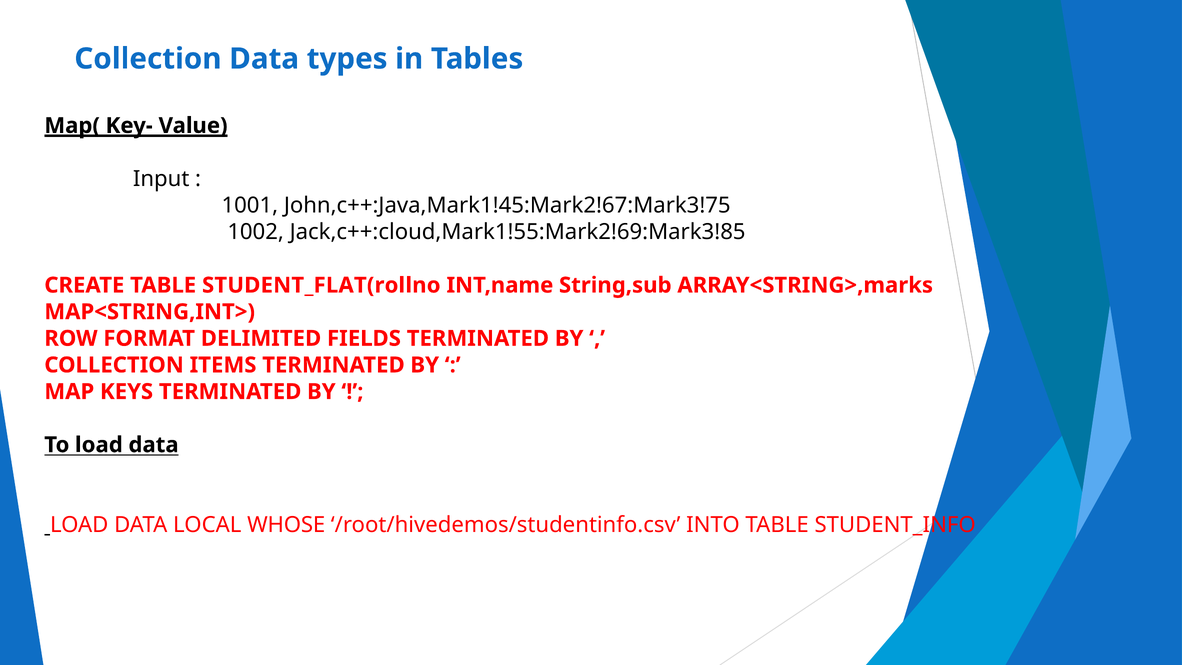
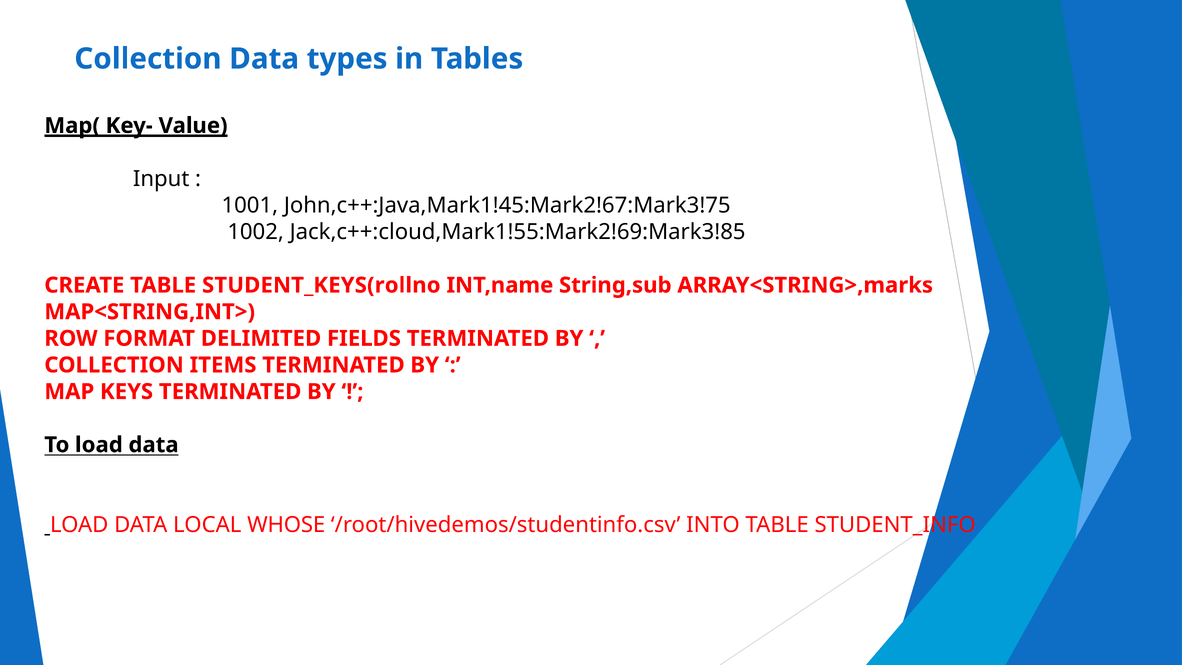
STUDENT_FLAT(rollno: STUDENT_FLAT(rollno -> STUDENT_KEYS(rollno
